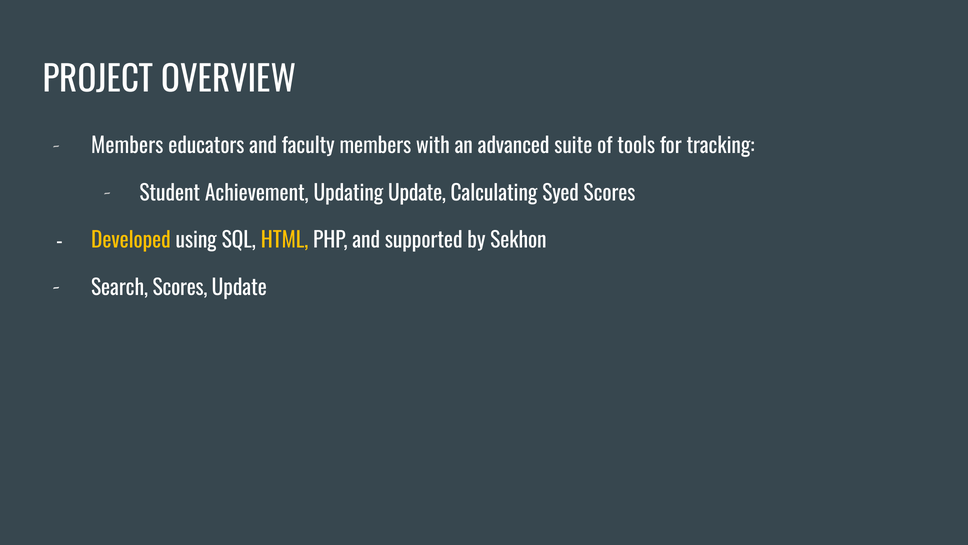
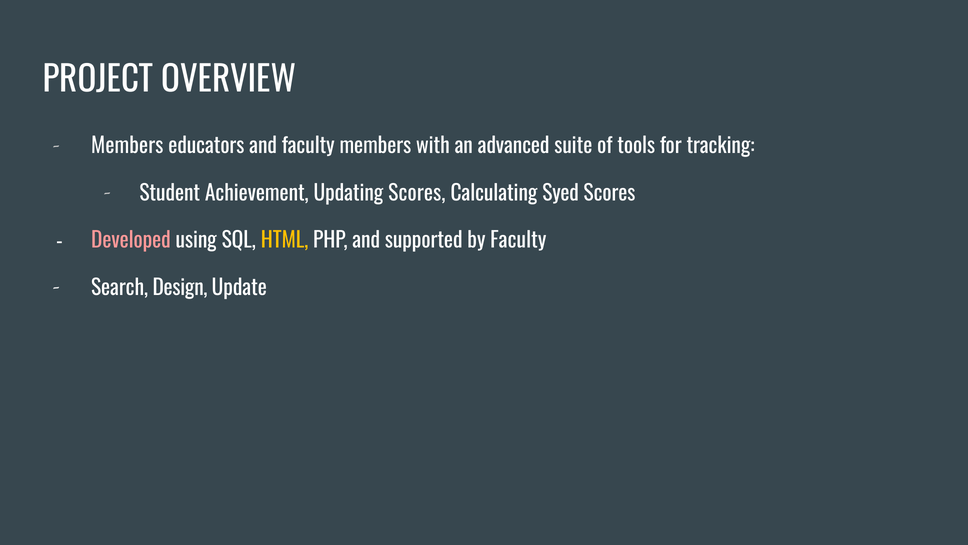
Updating Update: Update -> Scores
Developed colour: yellow -> pink
by Sekhon: Sekhon -> Faculty
Search Scores: Scores -> Design
